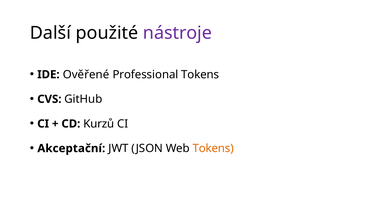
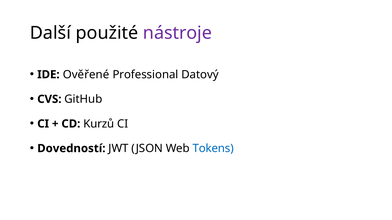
Professional Tokens: Tokens -> Datový
Akceptační: Akceptační -> Dovedností
Tokens at (213, 149) colour: orange -> blue
